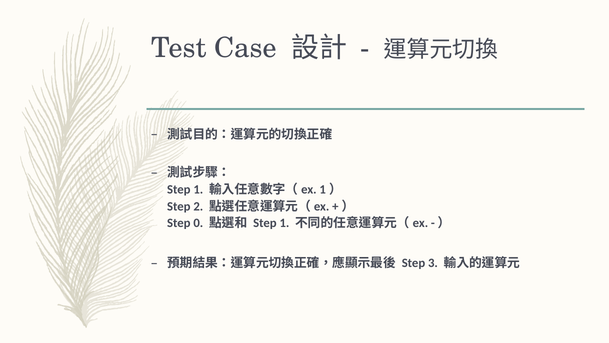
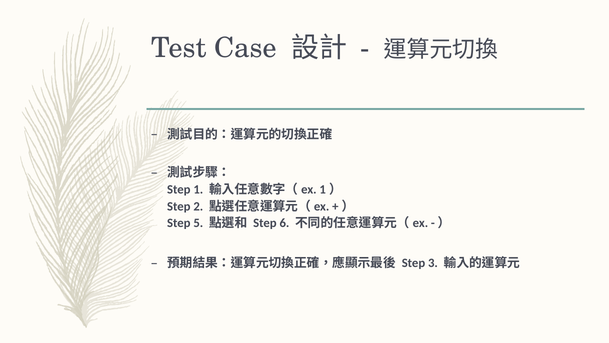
0: 0 -> 5
1 at (284, 223): 1 -> 6
